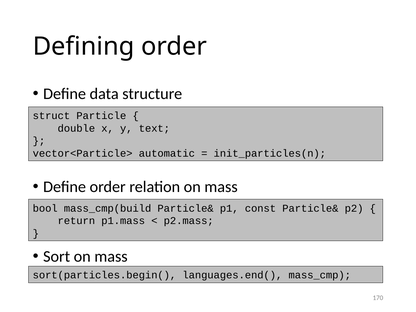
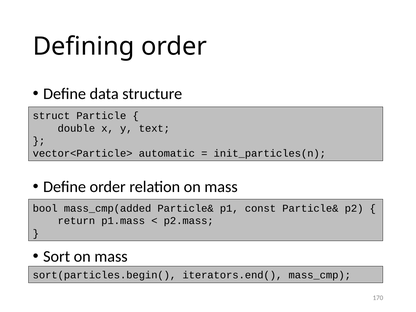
mass_cmp(build: mass_cmp(build -> mass_cmp(added
languages.end(: languages.end( -> iterators.end(
